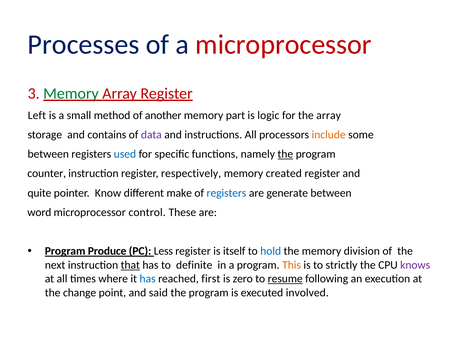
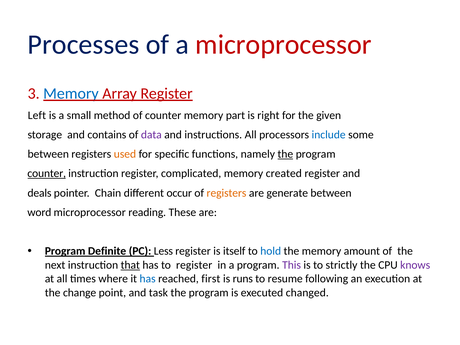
Memory at (71, 94) colour: green -> blue
of another: another -> counter
logic: logic -> right
the array: array -> given
include colour: orange -> blue
used colour: blue -> orange
counter at (47, 174) underline: none -> present
respectively: respectively -> complicated
quite: quite -> deals
Know: Know -> Chain
make: make -> occur
registers at (226, 193) colour: blue -> orange
control: control -> reading
Produce: Produce -> Definite
division: division -> amount
to definite: definite -> register
This colour: orange -> purple
zero: zero -> runs
resume underline: present -> none
said: said -> task
involved: involved -> changed
